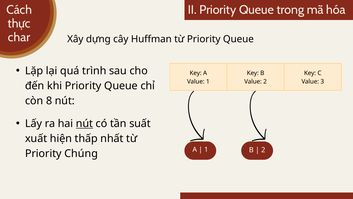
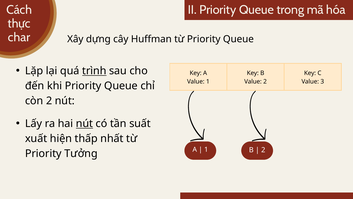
trình underline: none -> present
còn 8: 8 -> 2
Chúng: Chúng -> Tưởng
